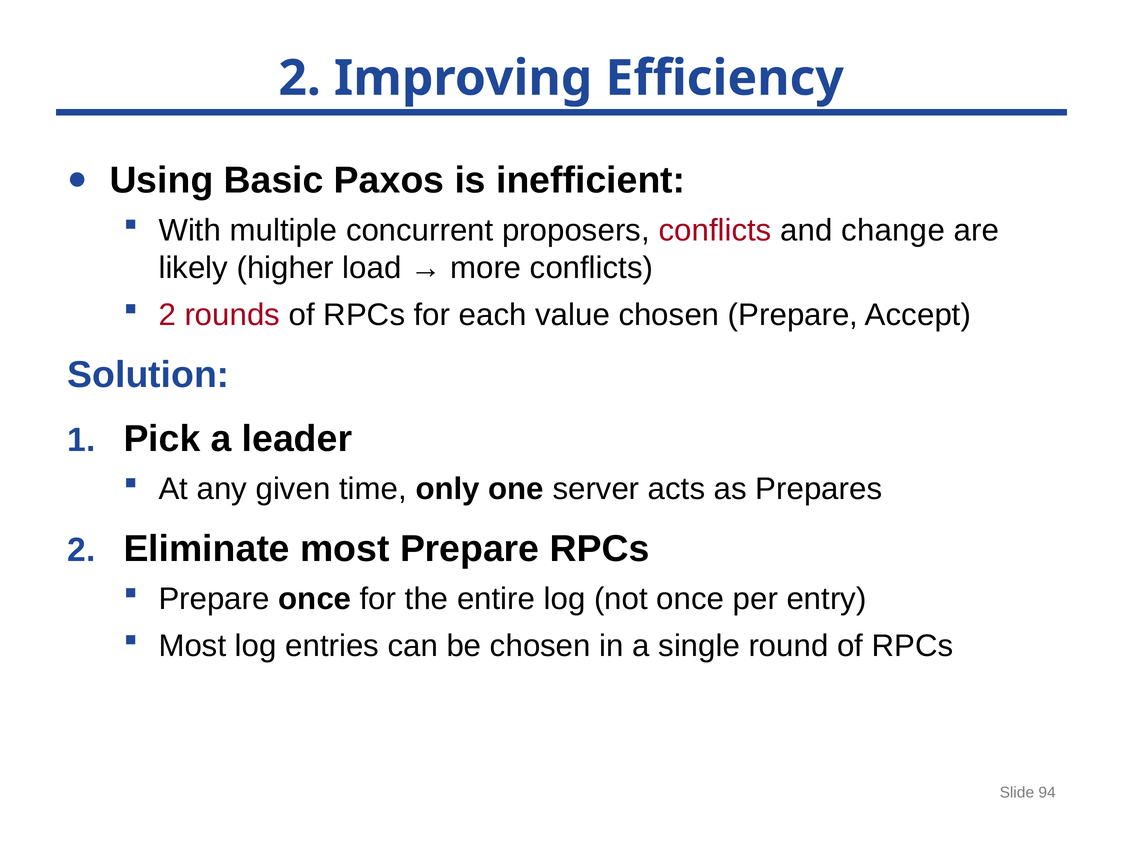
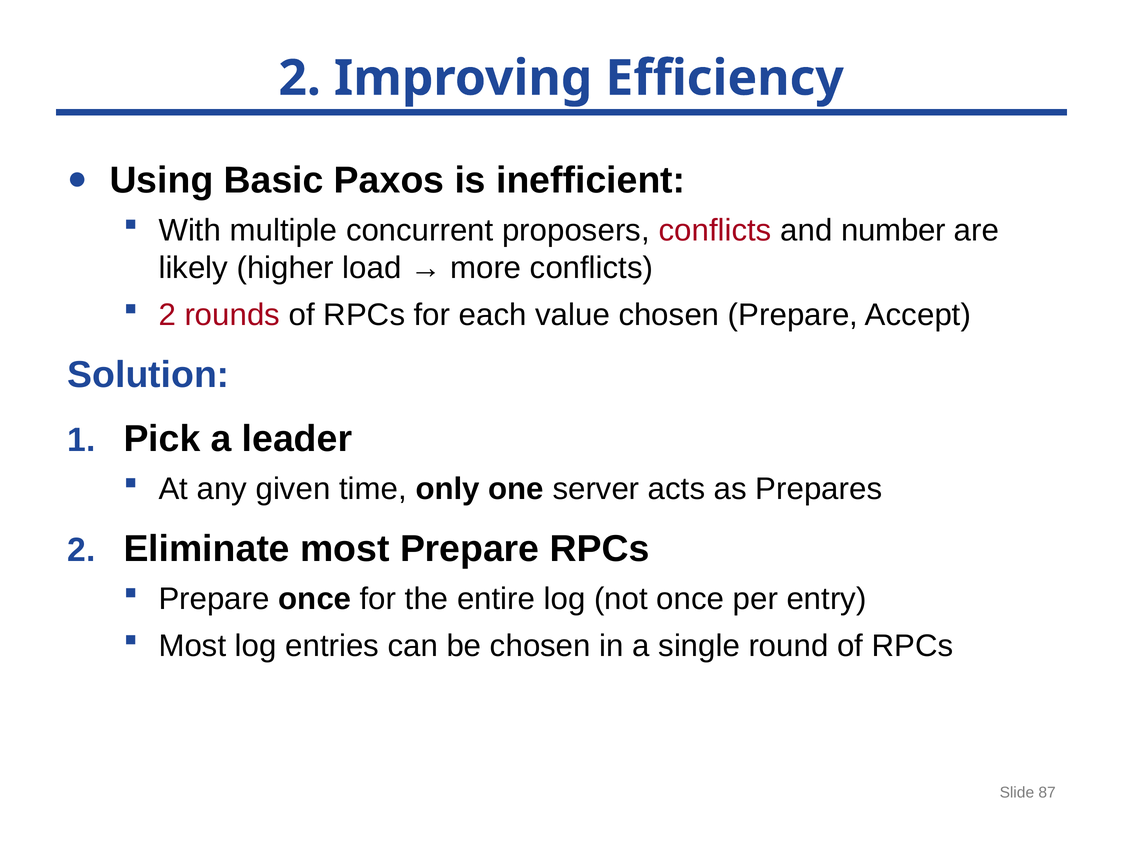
change: change -> number
94: 94 -> 87
